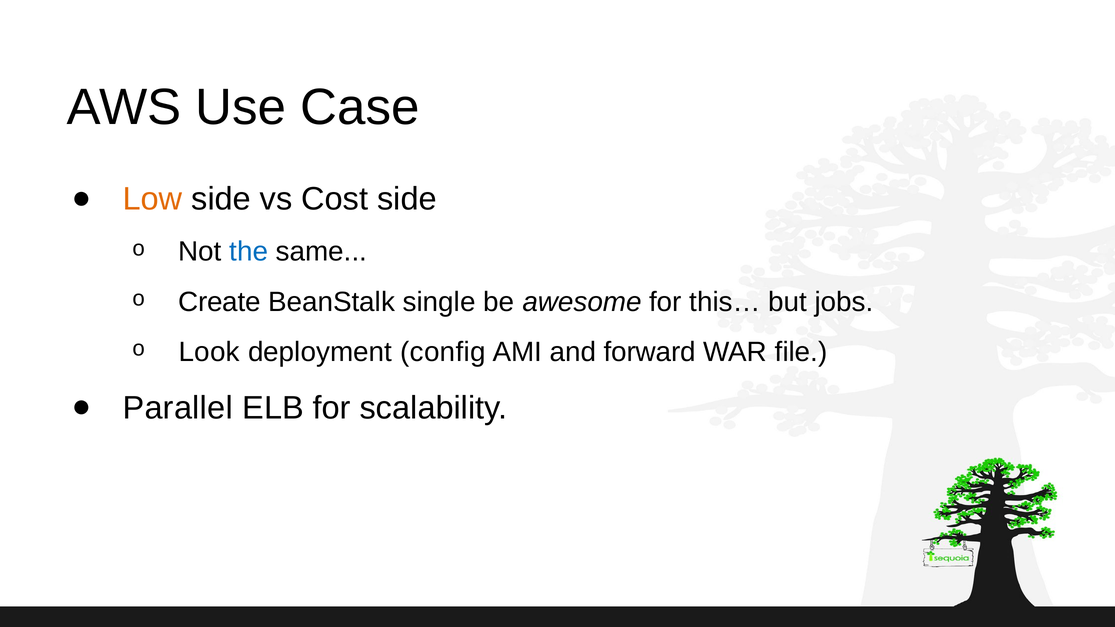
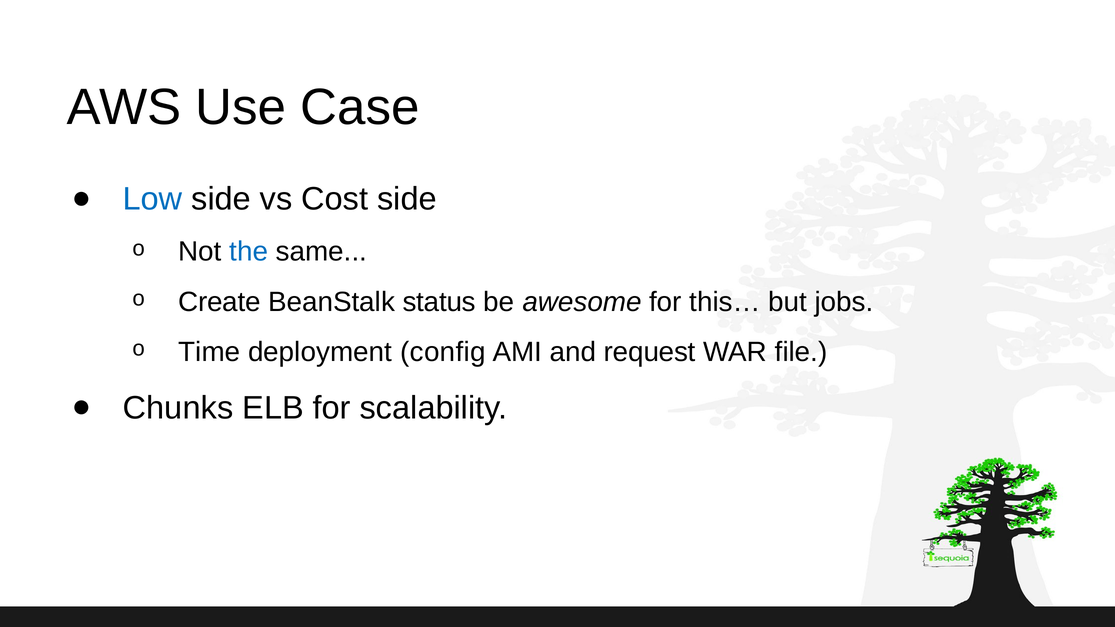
Low colour: orange -> blue
single: single -> status
Look: Look -> Time
forward: forward -> request
Parallel: Parallel -> Chunks
